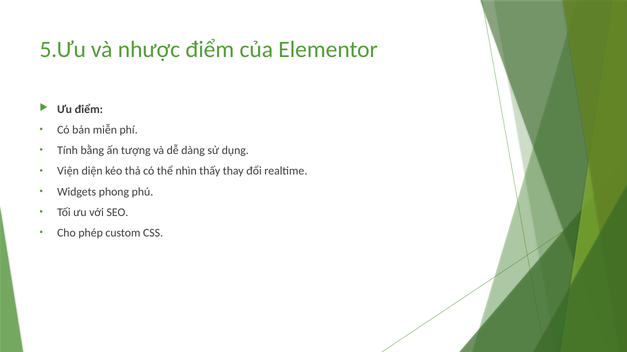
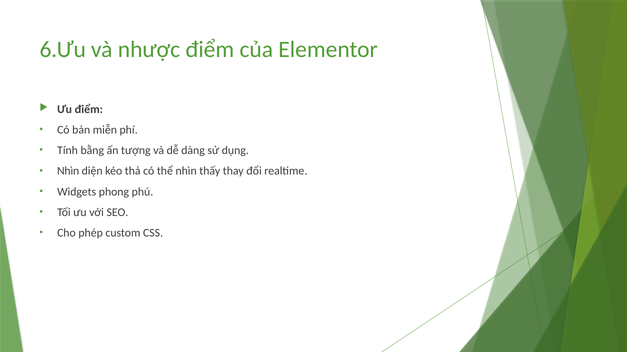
5.Ưu: 5.Ưu -> 6.Ưu
Viện at (68, 171): Viện -> Nhìn
